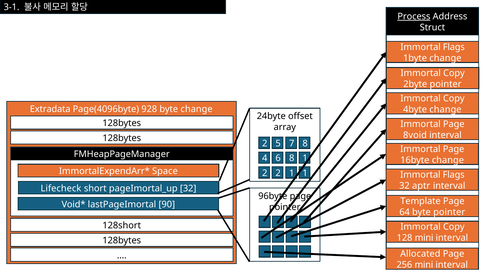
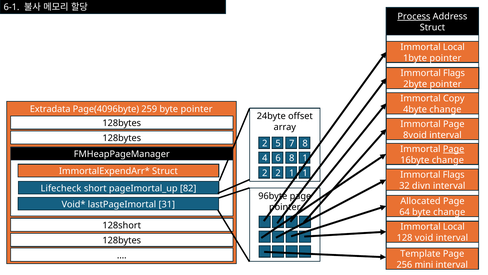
3-1: 3-1 -> 6-1
Flags at (454, 47): Flags -> Local
1byte change: change -> pointer
Copy at (454, 73): Copy -> Flags
928: 928 -> 259
byte change: change -> pointer
Page at (454, 149) underline: none -> present
Space at (165, 171): Space -> Struct
aptr: aptr -> divn
pageImortal_up 32: 32 -> 82
Template: Template -> Allocated
90: 90 -> 31
byte pointer: pointer -> change
Copy at (454, 226): Copy -> Local
128 mini: mini -> void
Allocated: Allocated -> Template
